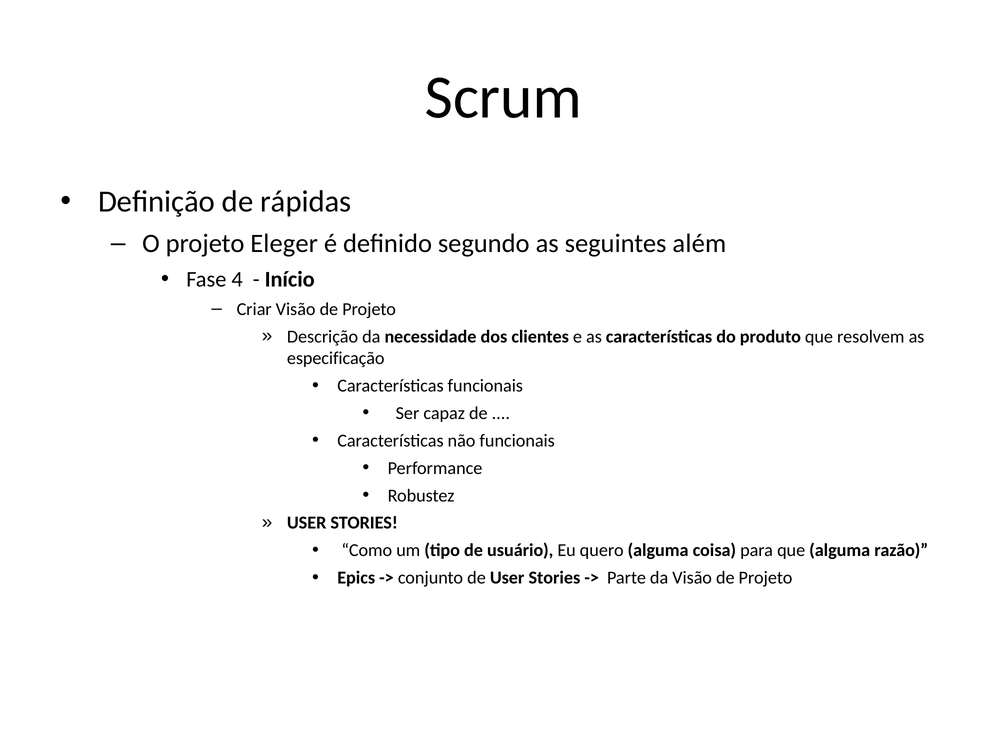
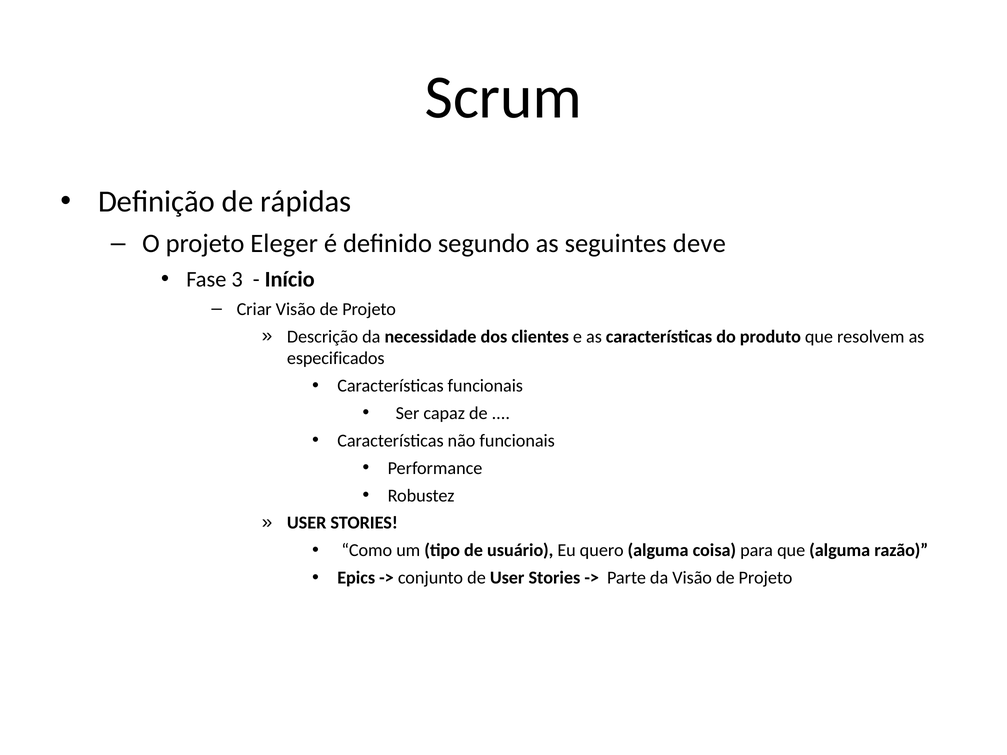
além: além -> deve
4: 4 -> 3
especificação: especificação -> especificados
